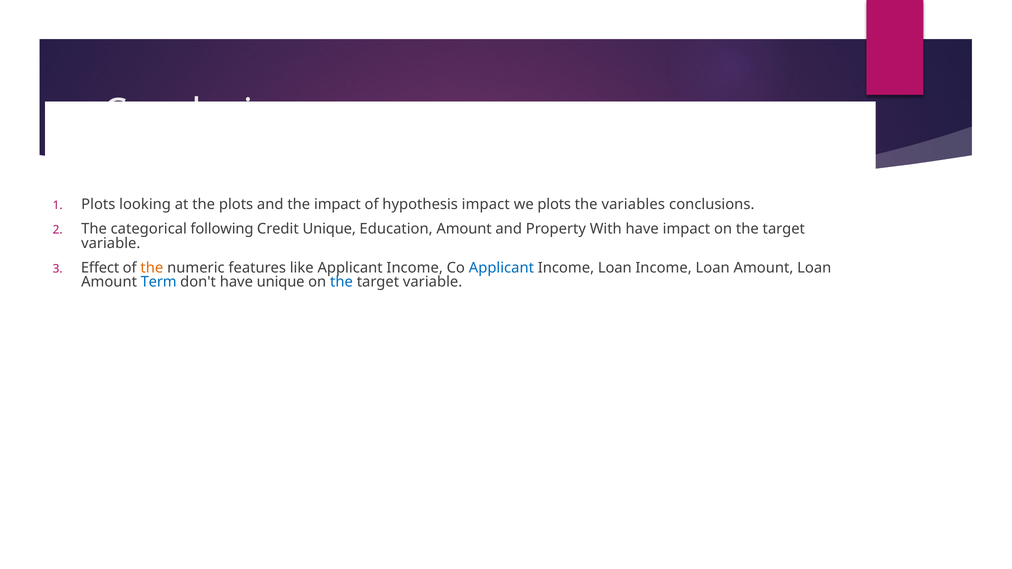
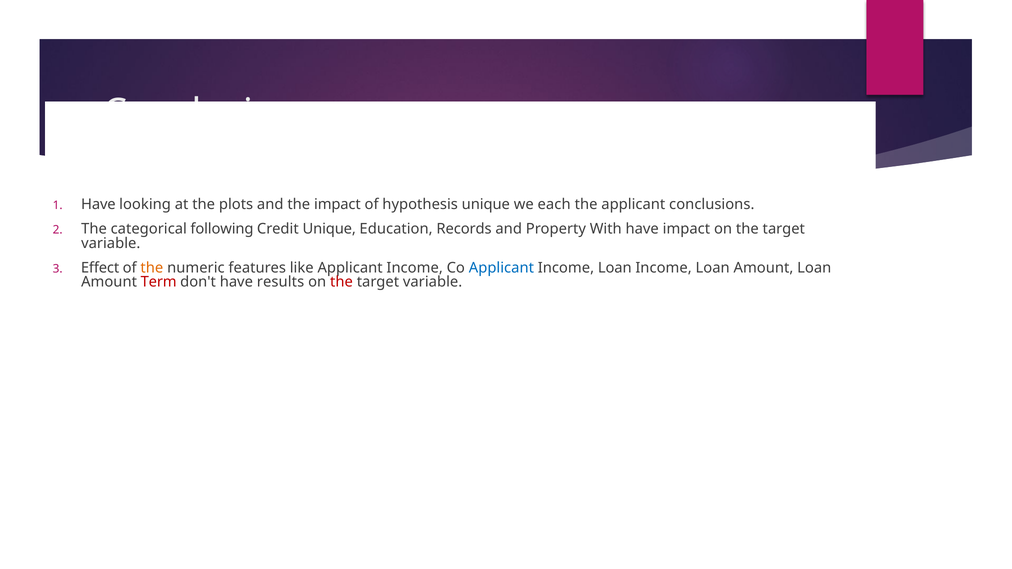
Plots at (98, 204): Plots -> Have
hypothesis impact: impact -> unique
we plots: plots -> each
the variables: variables -> applicant
Education Amount: Amount -> Records
Term colour: blue -> red
have unique: unique -> results
the at (341, 282) colour: blue -> red
